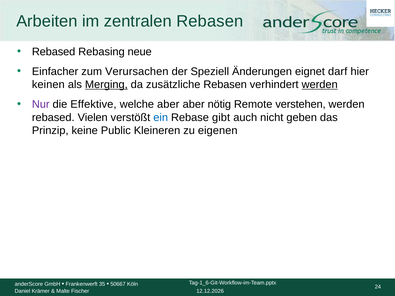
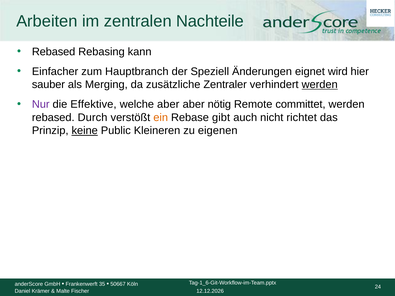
zentralen Rebasen: Rebasen -> Nachteile
neue: neue -> kann
Verursachen: Verursachen -> Hauptbranch
darf: darf -> wird
keinen: keinen -> sauber
Merging underline: present -> none
zusätzliche Rebasen: Rebasen -> Zentraler
verstehen: verstehen -> committet
Vielen: Vielen -> Durch
ein colour: blue -> orange
geben: geben -> richtet
keine underline: none -> present
